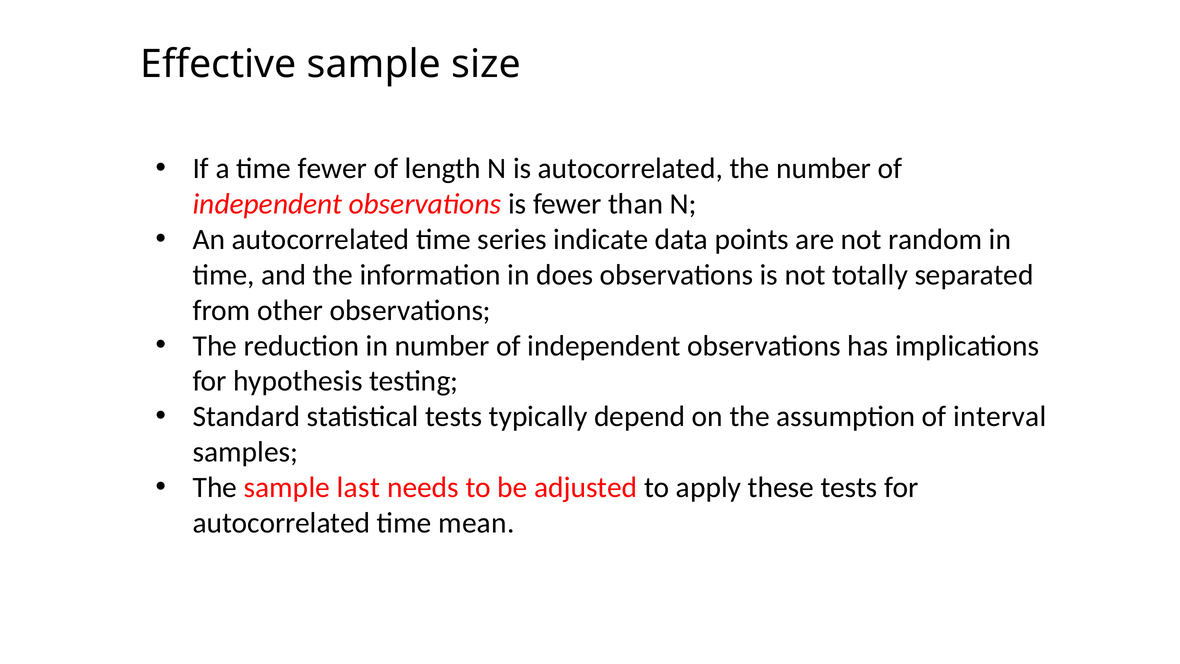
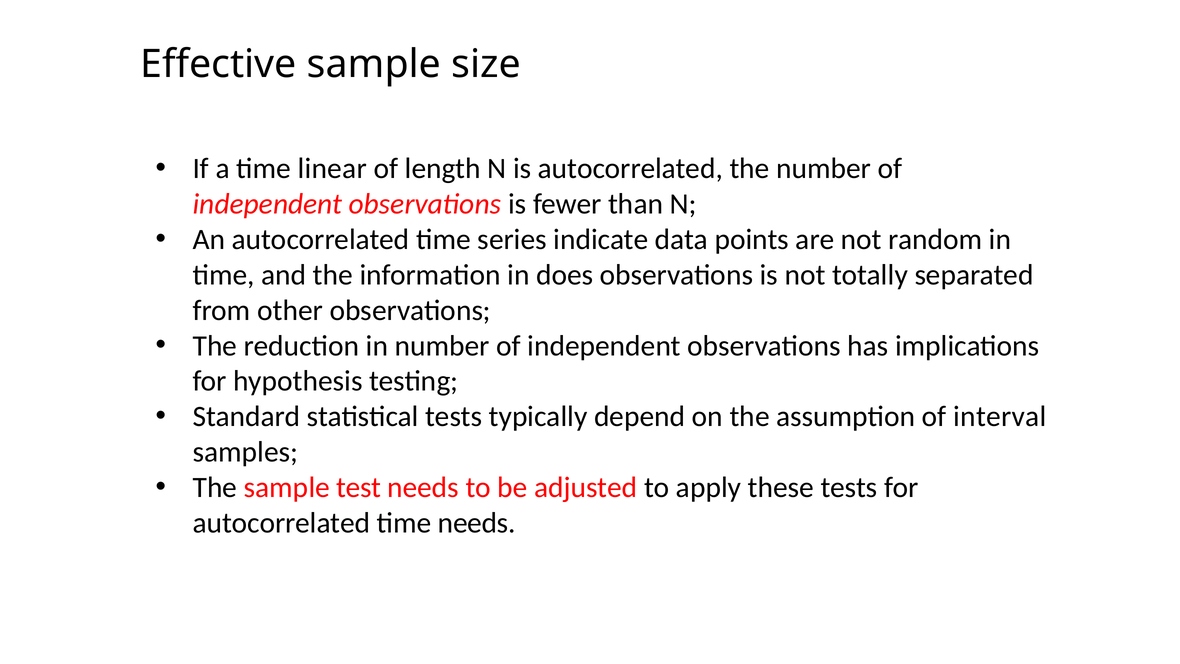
time fewer: fewer -> linear
last: last -> test
time mean: mean -> needs
